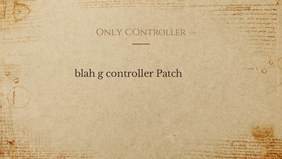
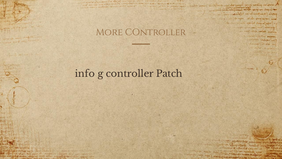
Only: Only -> More
blah: blah -> info
